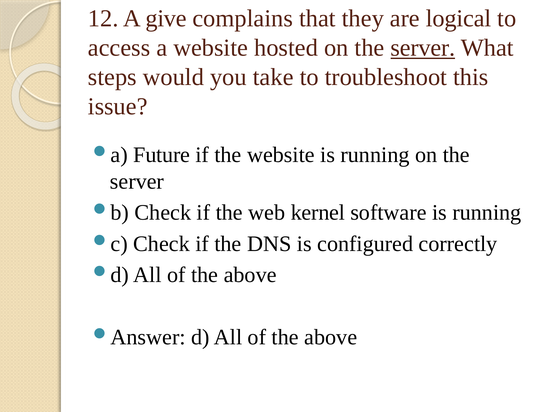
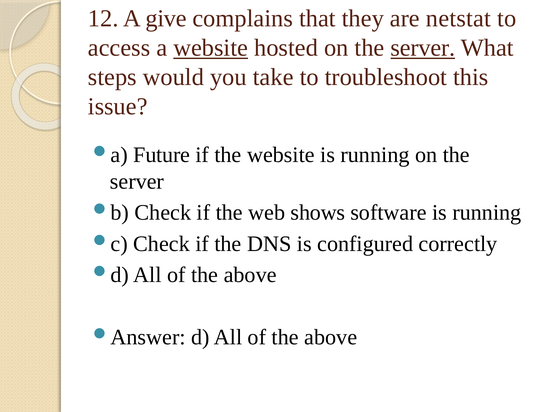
logical: logical -> netstat
website at (211, 48) underline: none -> present
kernel: kernel -> shows
